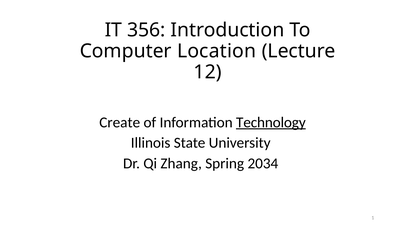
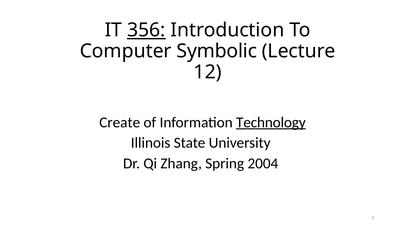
356 underline: none -> present
Location: Location -> Symbolic
2034: 2034 -> 2004
